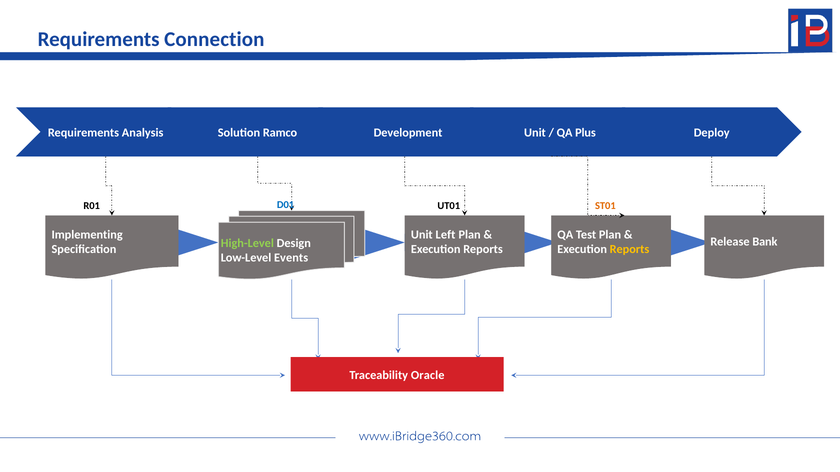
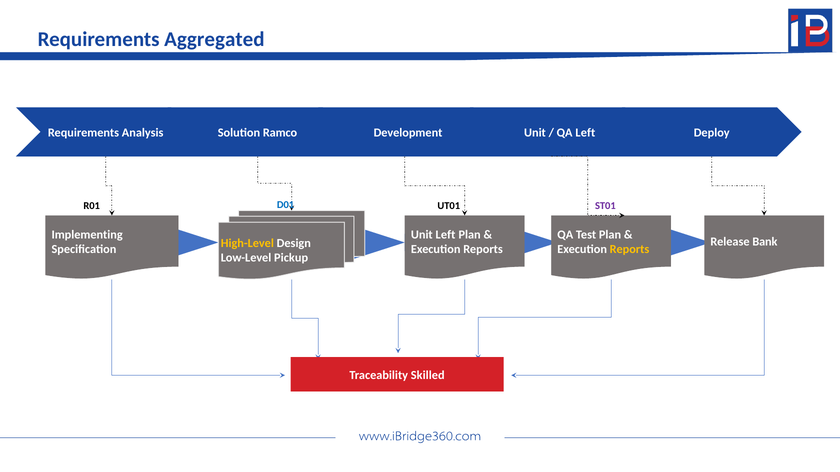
Connection: Connection -> Aggregated
QA Plus: Plus -> Left
ST01 colour: orange -> purple
High-Level colour: light green -> yellow
Events: Events -> Pickup
Oracle: Oracle -> Skilled
